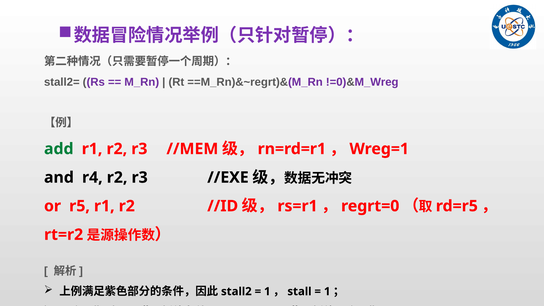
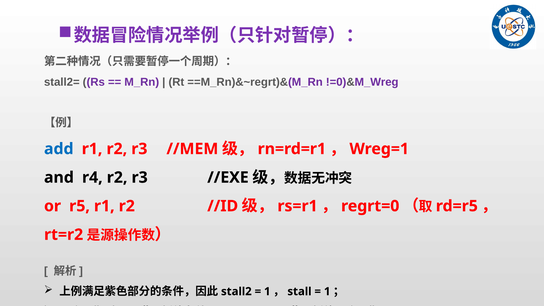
add colour: green -> blue
